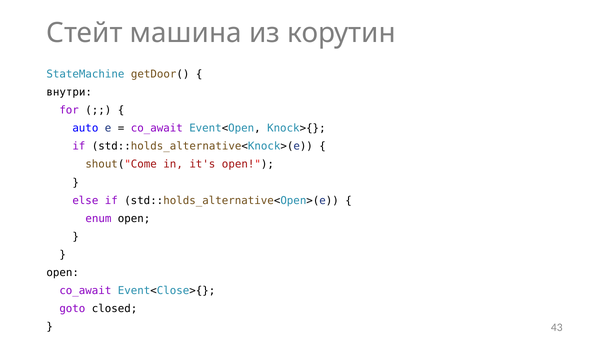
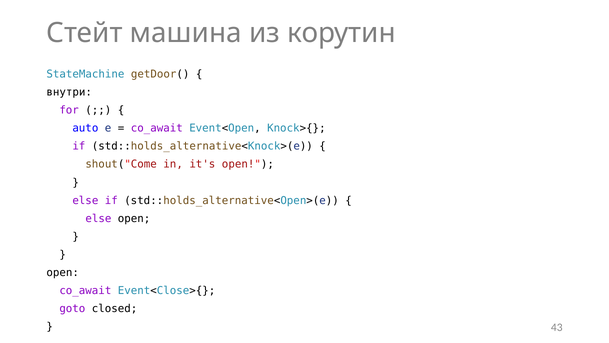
enum at (98, 218): enum -> else
